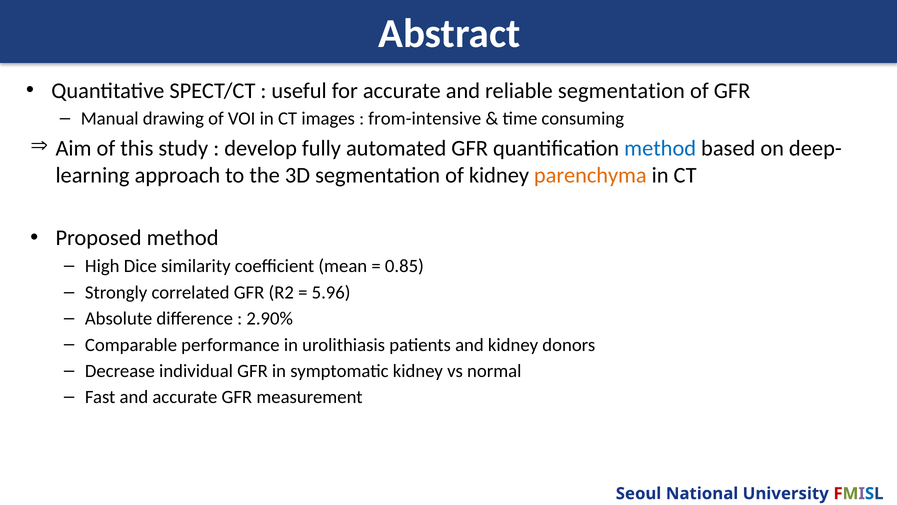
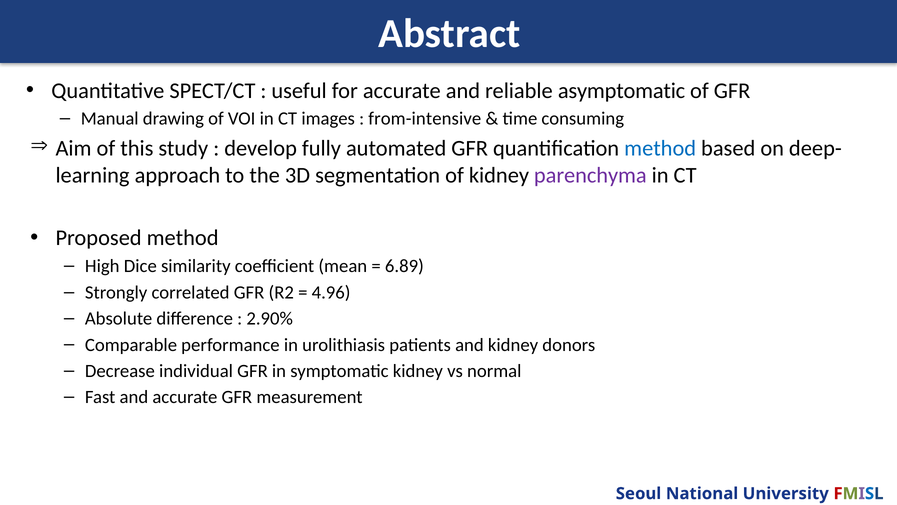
reliable segmentation: segmentation -> asymptomatic
parenchyma colour: orange -> purple
0.85: 0.85 -> 6.89
5.96: 5.96 -> 4.96
